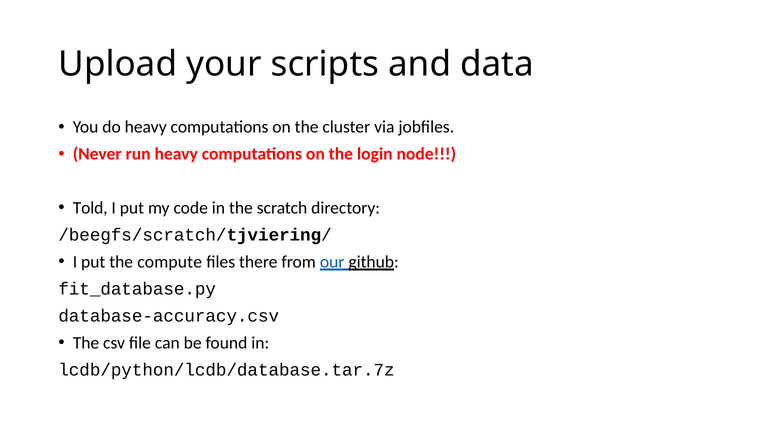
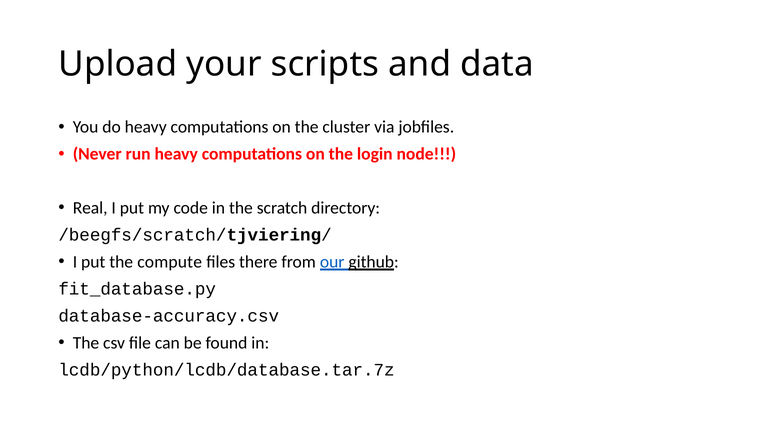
Told: Told -> Real
